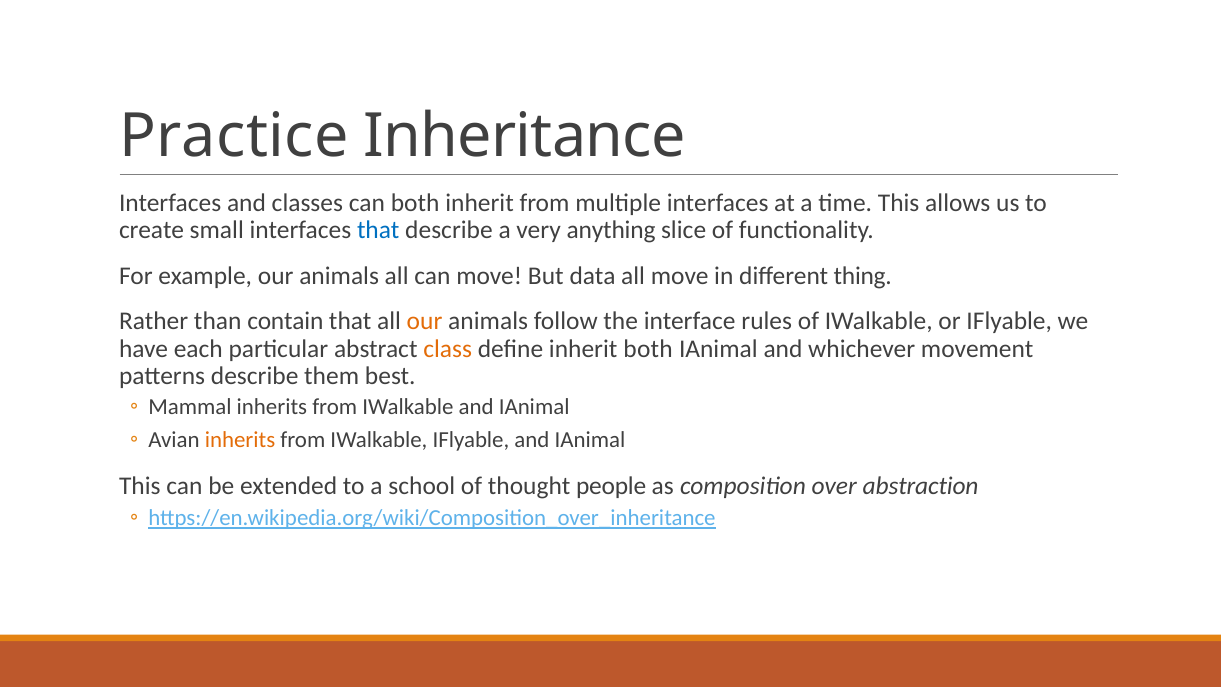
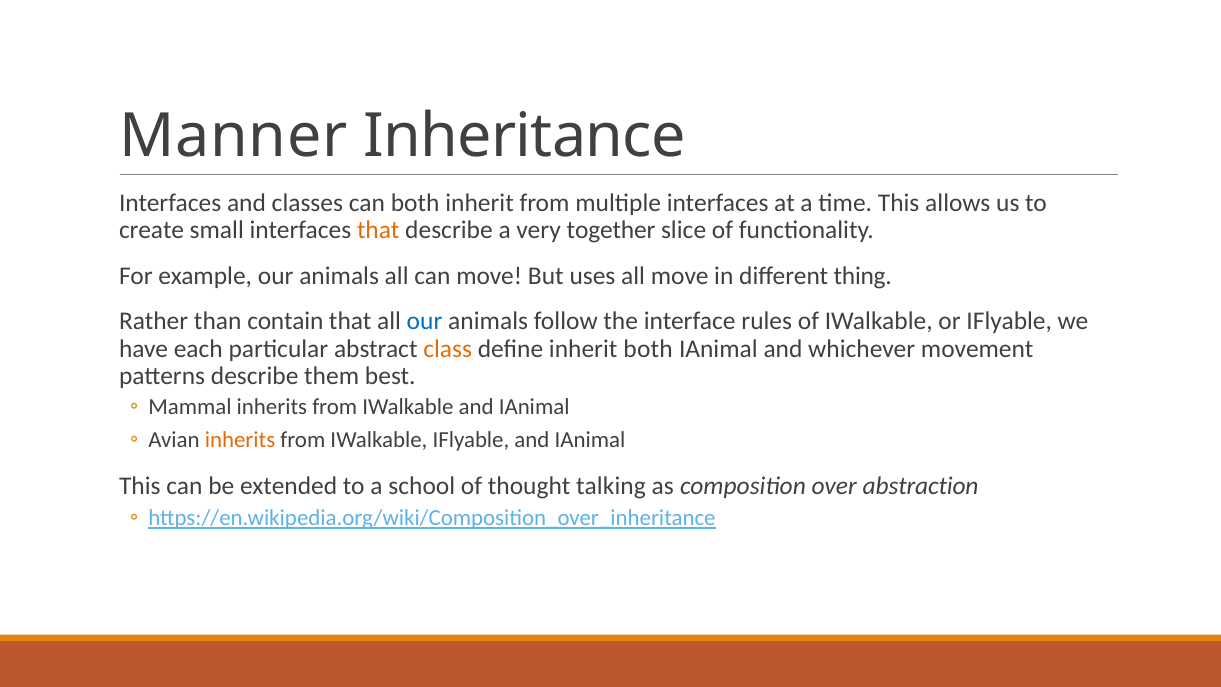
Practice: Practice -> Manner
that at (378, 230) colour: blue -> orange
anything: anything -> together
data: data -> uses
our at (425, 321) colour: orange -> blue
people: people -> talking
